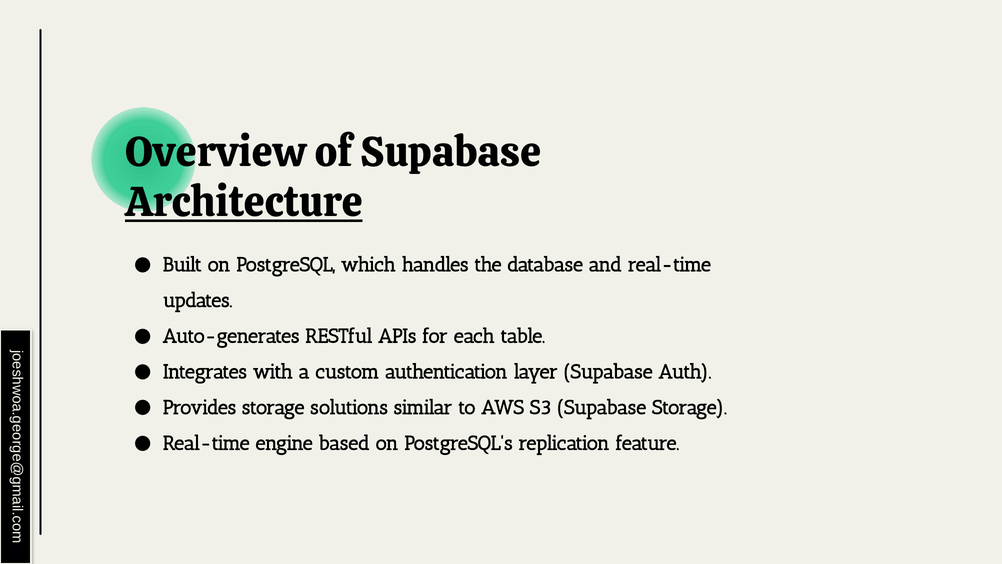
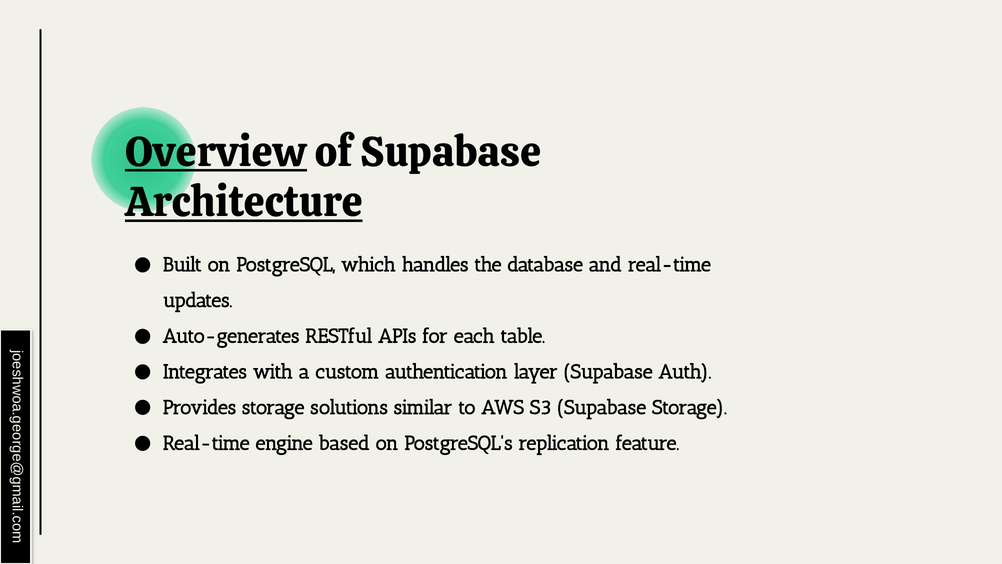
Overview underline: none -> present
